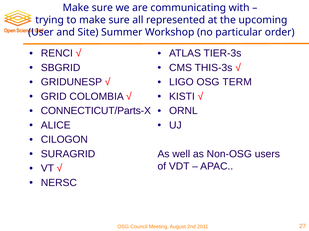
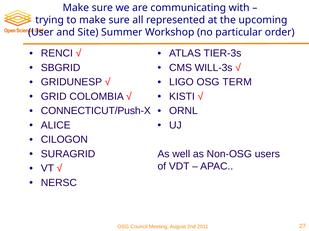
THIS-3s: THIS-3s -> WILL-3s
CONNECTICUT/Parts-X: CONNECTICUT/Parts-X -> CONNECTICUT/Push-X
